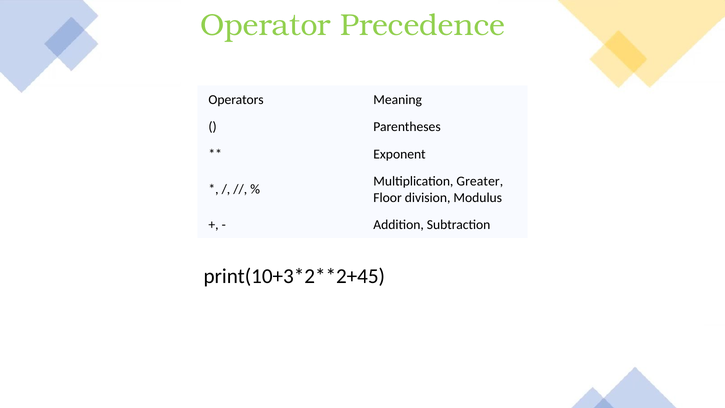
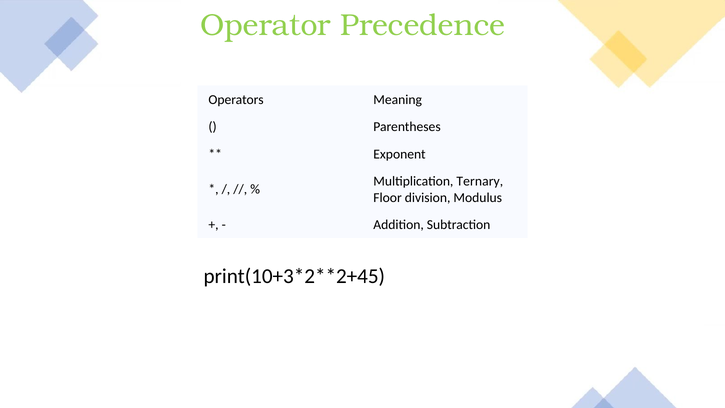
Greater: Greater -> Ternary
